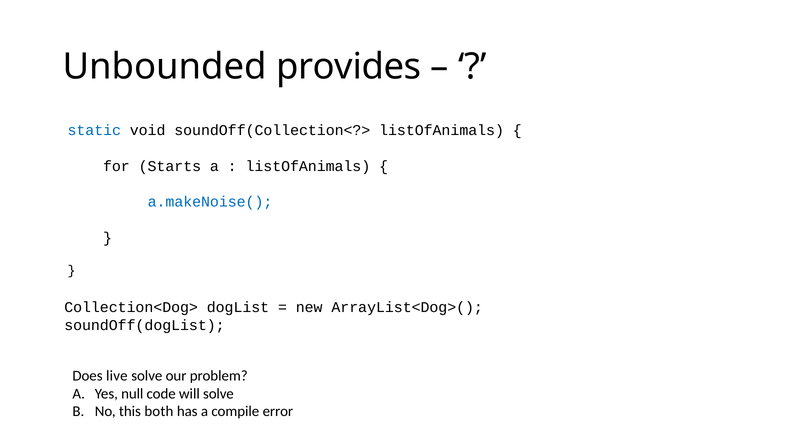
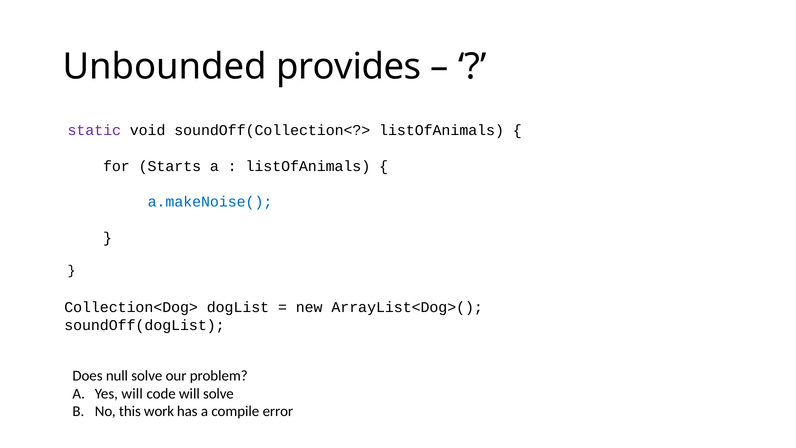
static colour: blue -> purple
live: live -> null
Yes null: null -> will
both: both -> work
